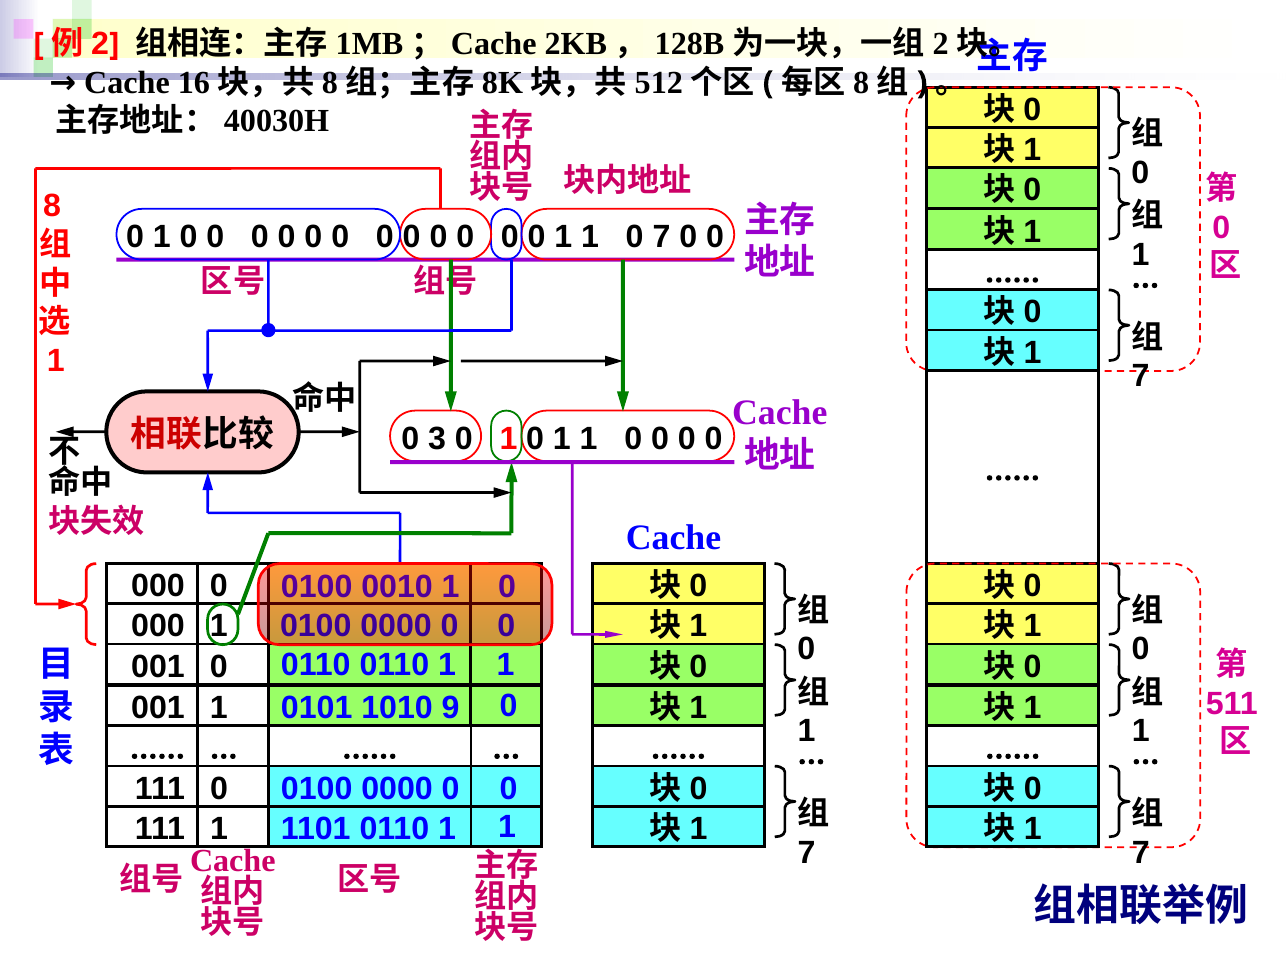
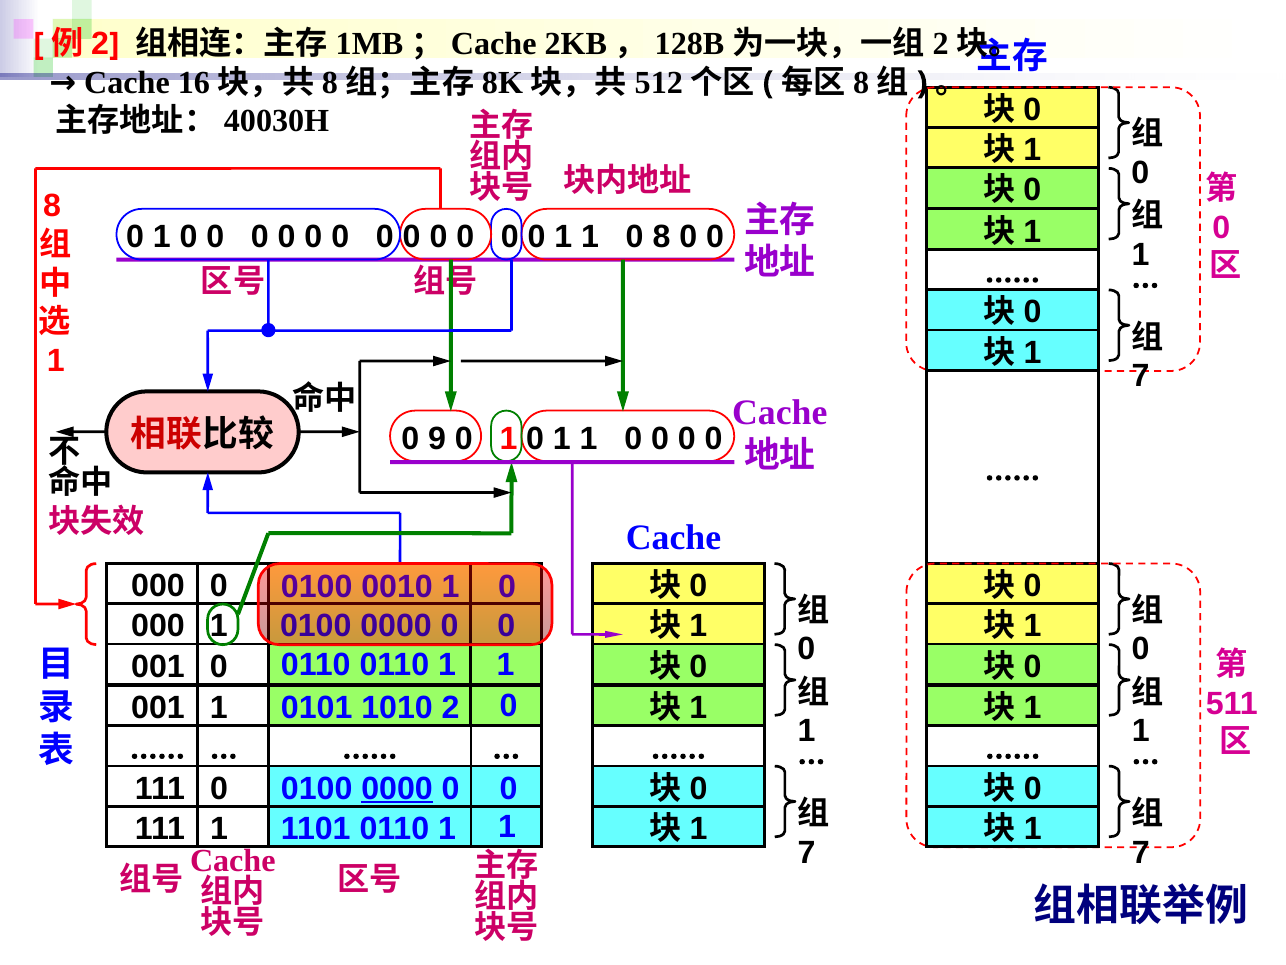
0 7: 7 -> 8
3: 3 -> 9
9: 9 -> 2
0000 at (397, 788) underline: none -> present
